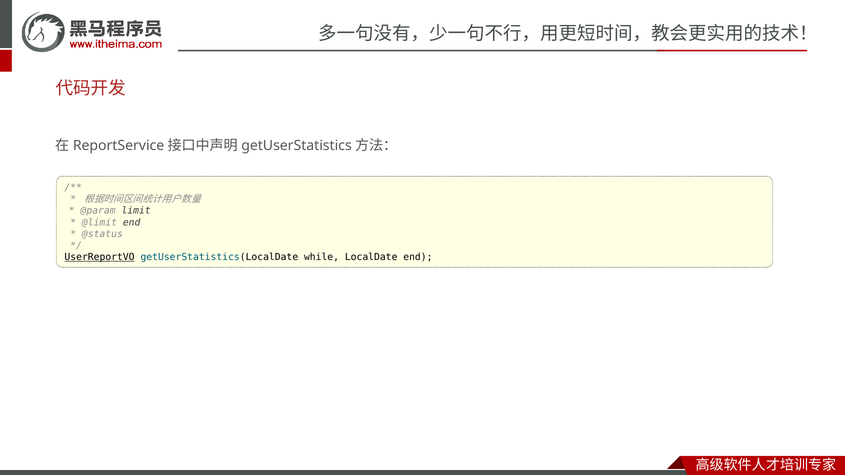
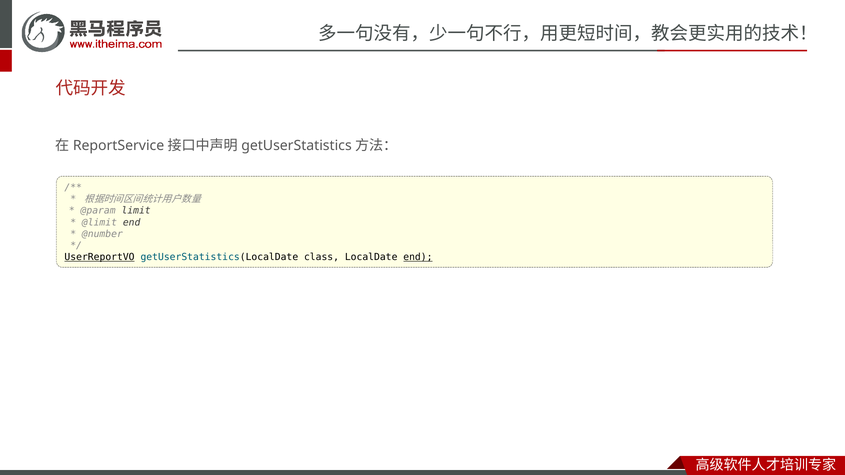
@status: @status -> @number
while: while -> class
end at (418, 257) underline: none -> present
